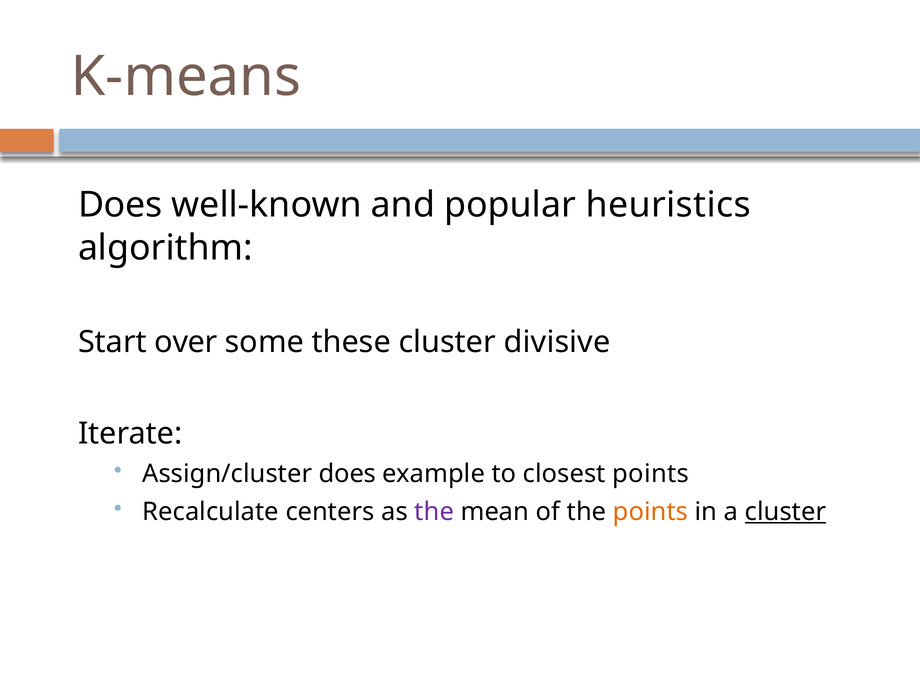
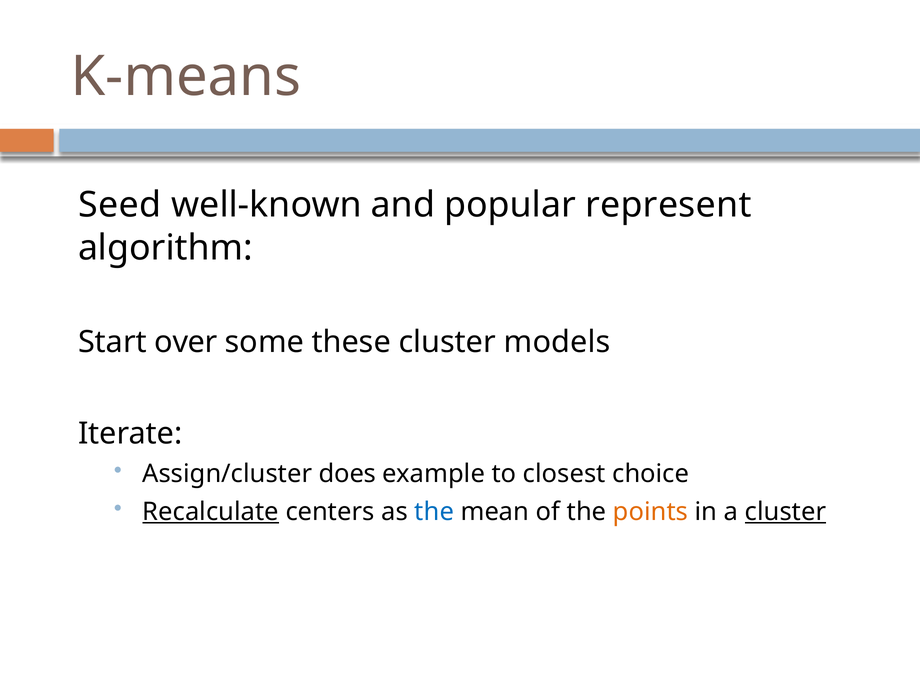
Does at (120, 205): Does -> Seed
heuristics: heuristics -> represent
divisive: divisive -> models
closest points: points -> choice
Recalculate underline: none -> present
the at (434, 512) colour: purple -> blue
